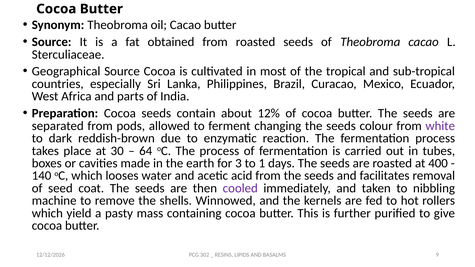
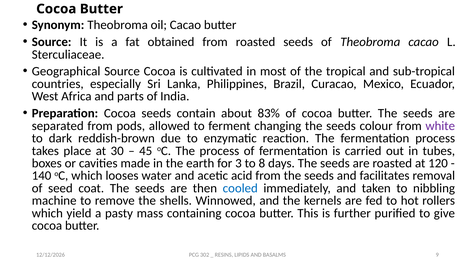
12%: 12% -> 83%
64: 64 -> 45
1: 1 -> 8
400: 400 -> 120
cooled colour: purple -> blue
